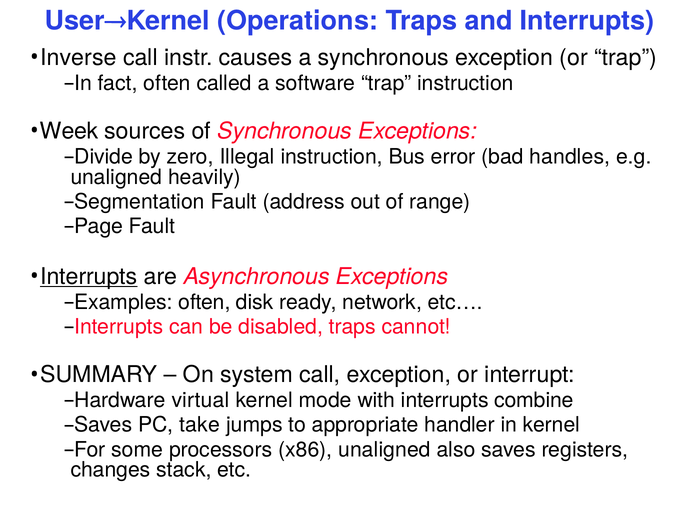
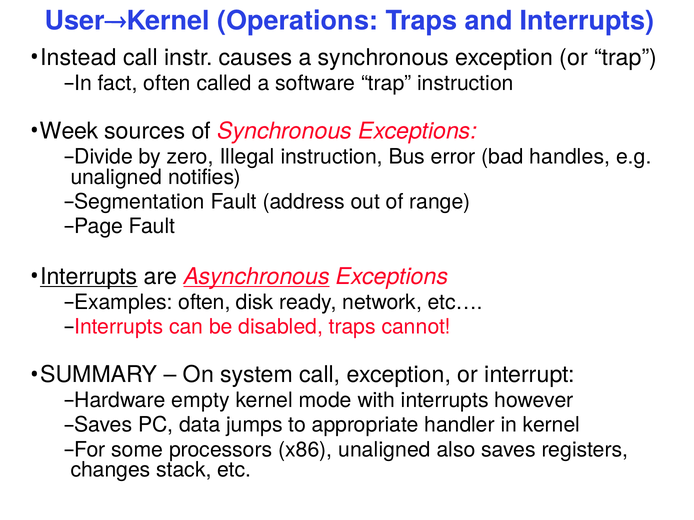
Inverse: Inverse -> Instead
heavily: heavily -> notifies
Asynchronous underline: none -> present
virtual: virtual -> empty
combine: combine -> however
take: take -> data
